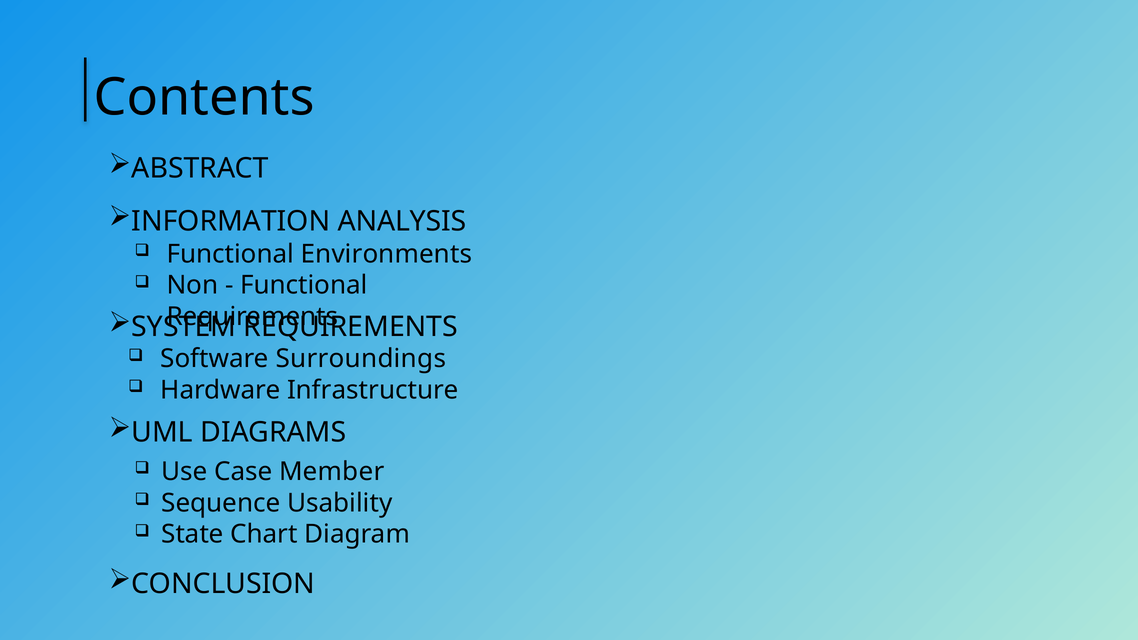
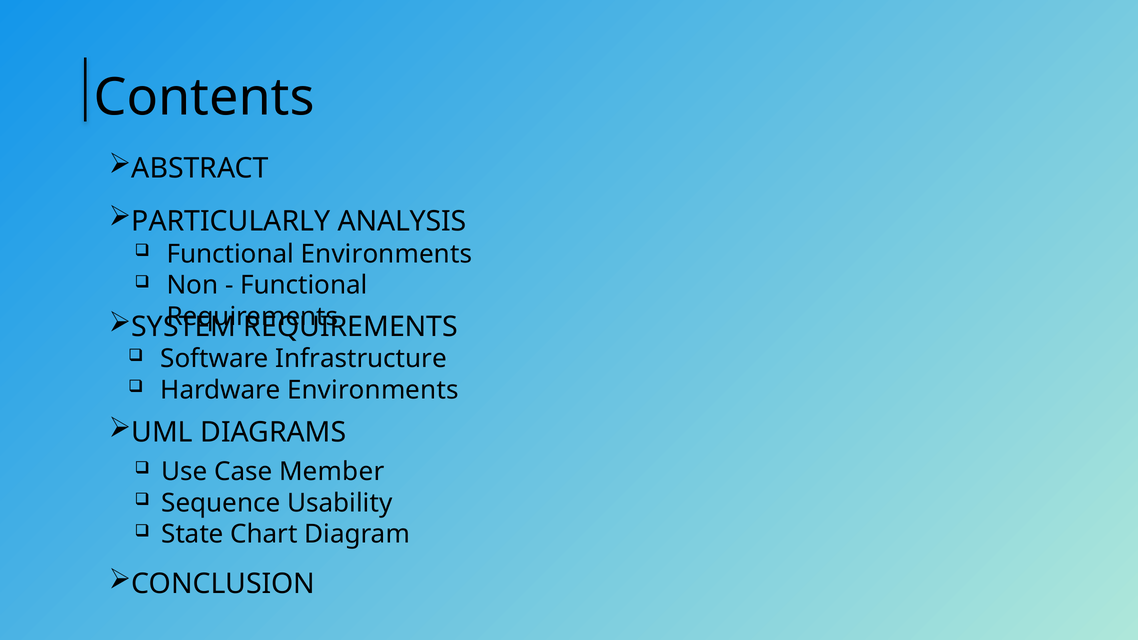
INFORMATION: INFORMATION -> PARTICULARLY
Surroundings: Surroundings -> Infrastructure
Hardware Infrastructure: Infrastructure -> Environments
